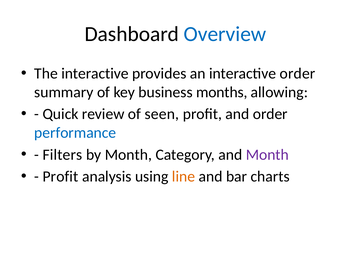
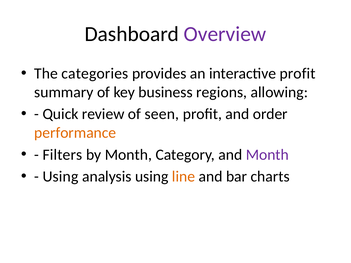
Overview colour: blue -> purple
The interactive: interactive -> categories
interactive order: order -> profit
months: months -> regions
performance colour: blue -> orange
Profit at (60, 177): Profit -> Using
